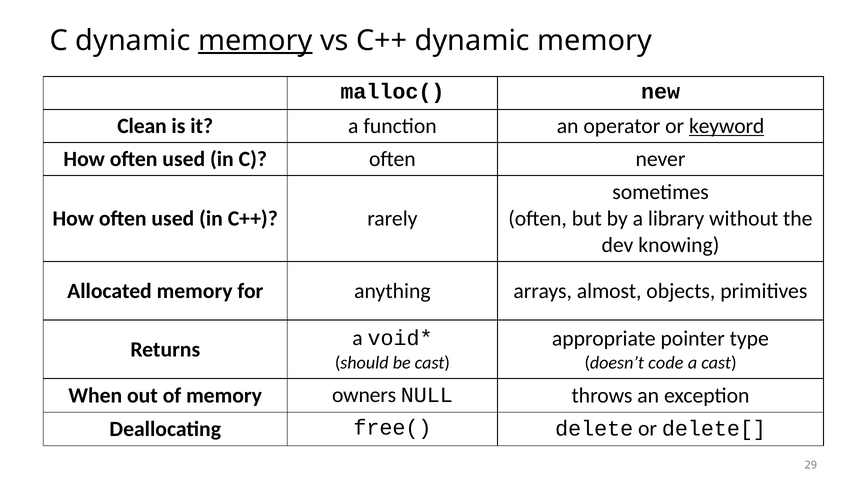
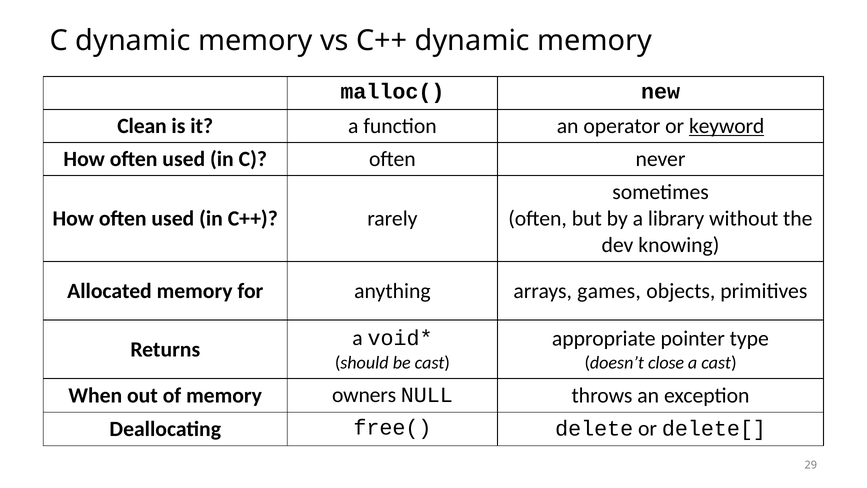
memory at (255, 40) underline: present -> none
almost: almost -> games
code: code -> close
